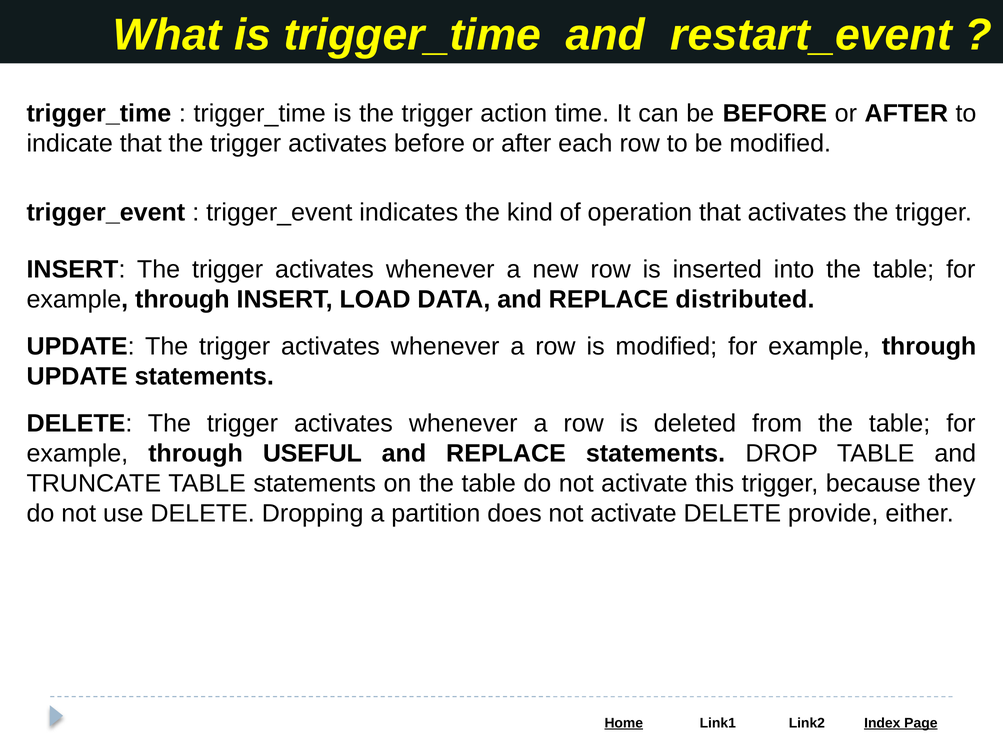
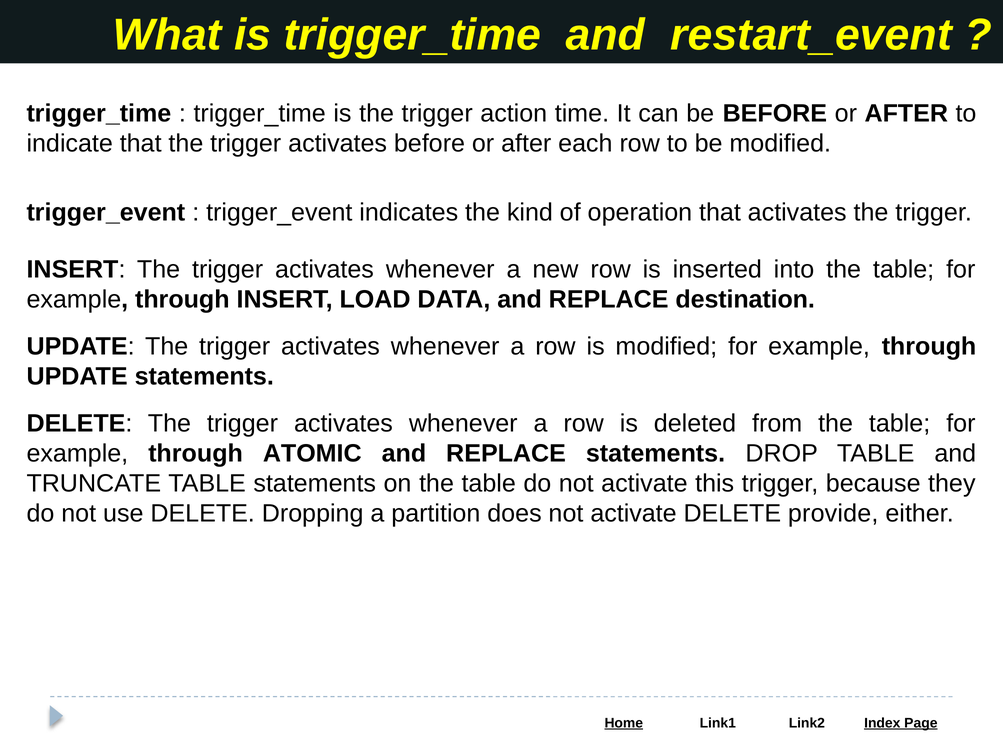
distributed: distributed -> destination
USEFUL: USEFUL -> ATOMIC
